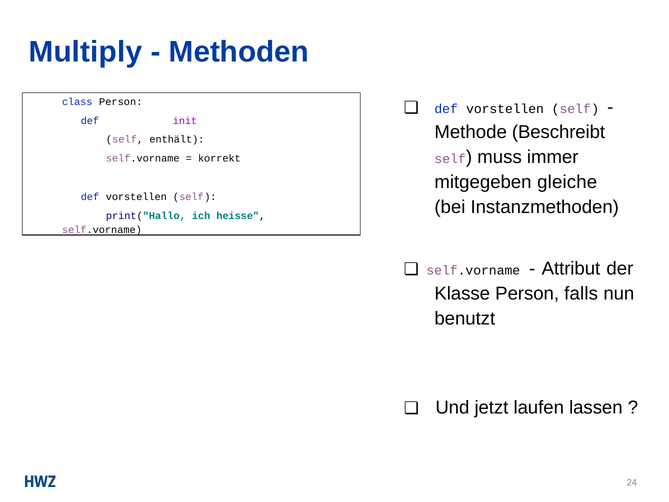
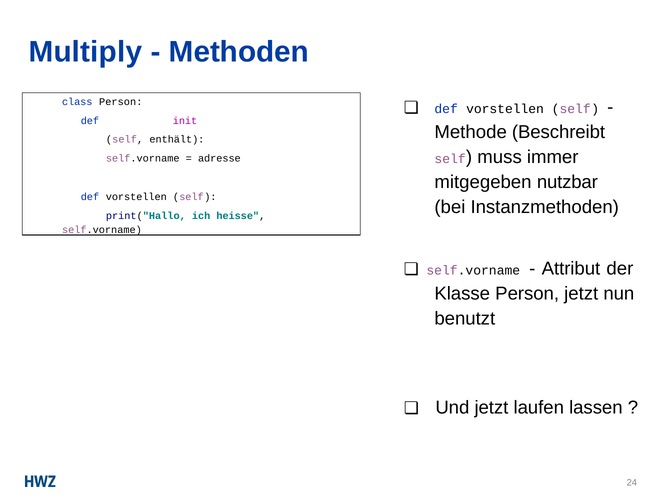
korrekt: korrekt -> adresse
gleiche: gleiche -> nutzbar
Person falls: falls -> jetzt
